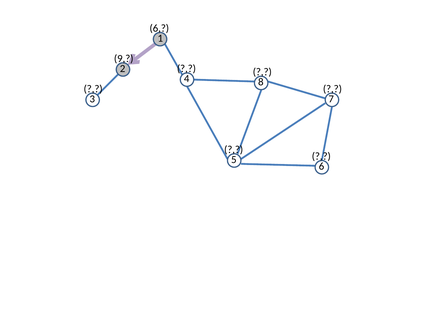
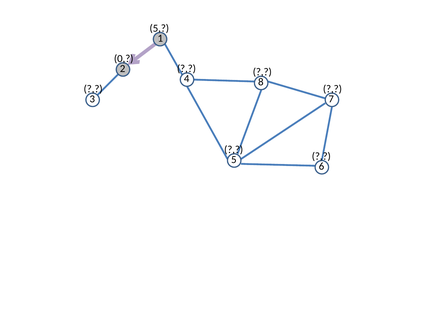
6 at (159, 28): 6 -> 5
9: 9 -> 0
